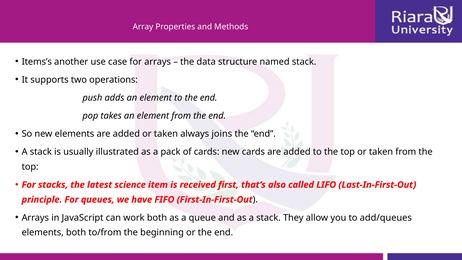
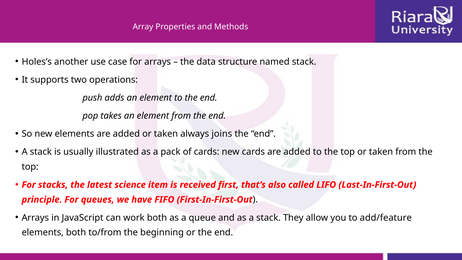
Items’s: Items’s -> Holes’s
add/queues: add/queues -> add/feature
